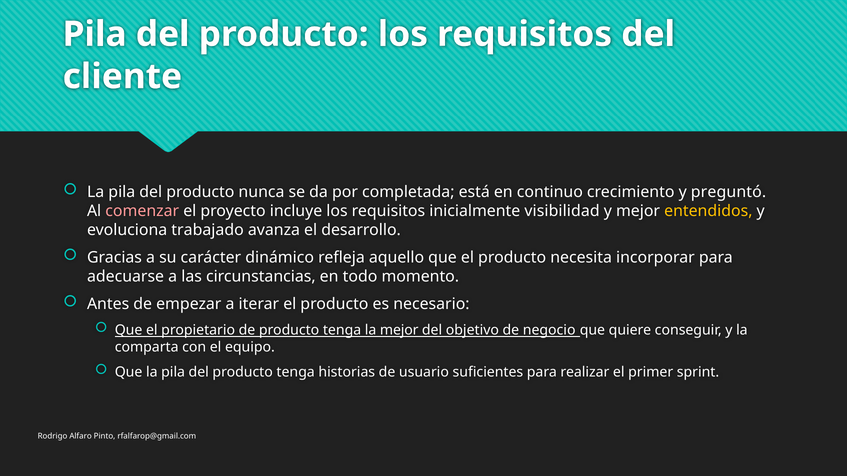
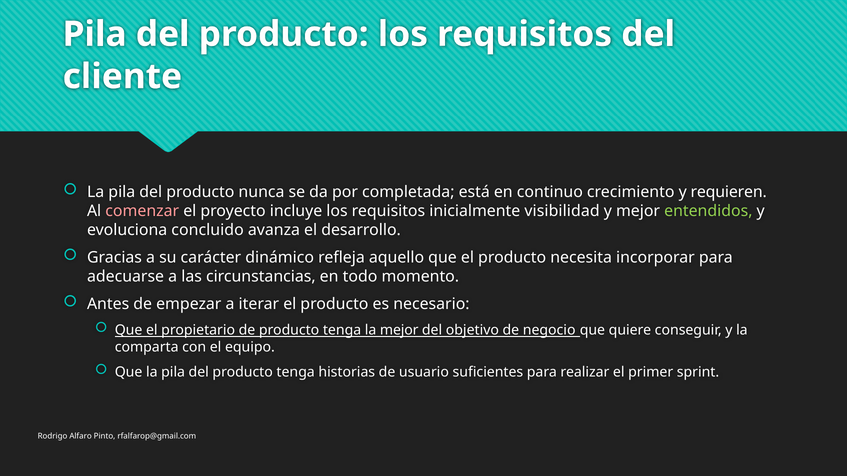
preguntó: preguntó -> requieren
entendidos colour: yellow -> light green
trabajado: trabajado -> concluido
